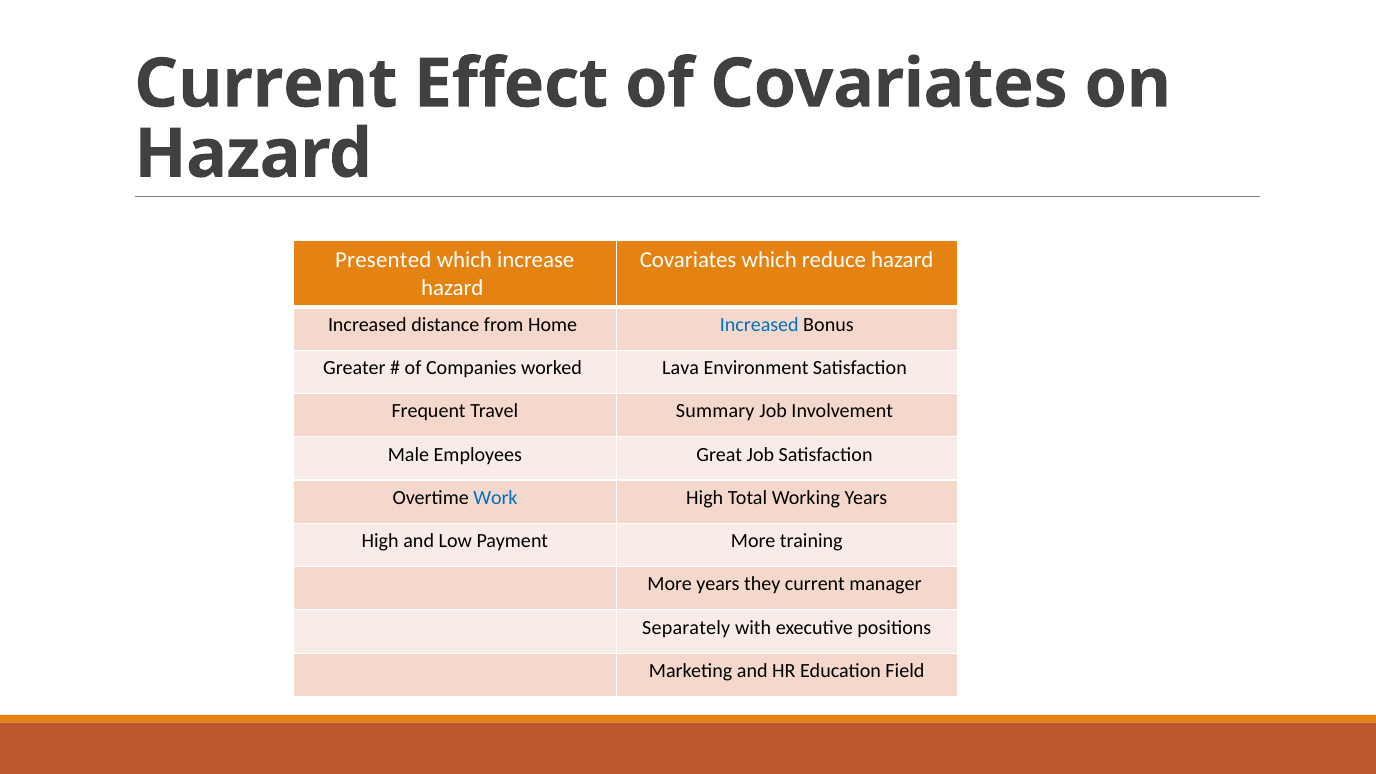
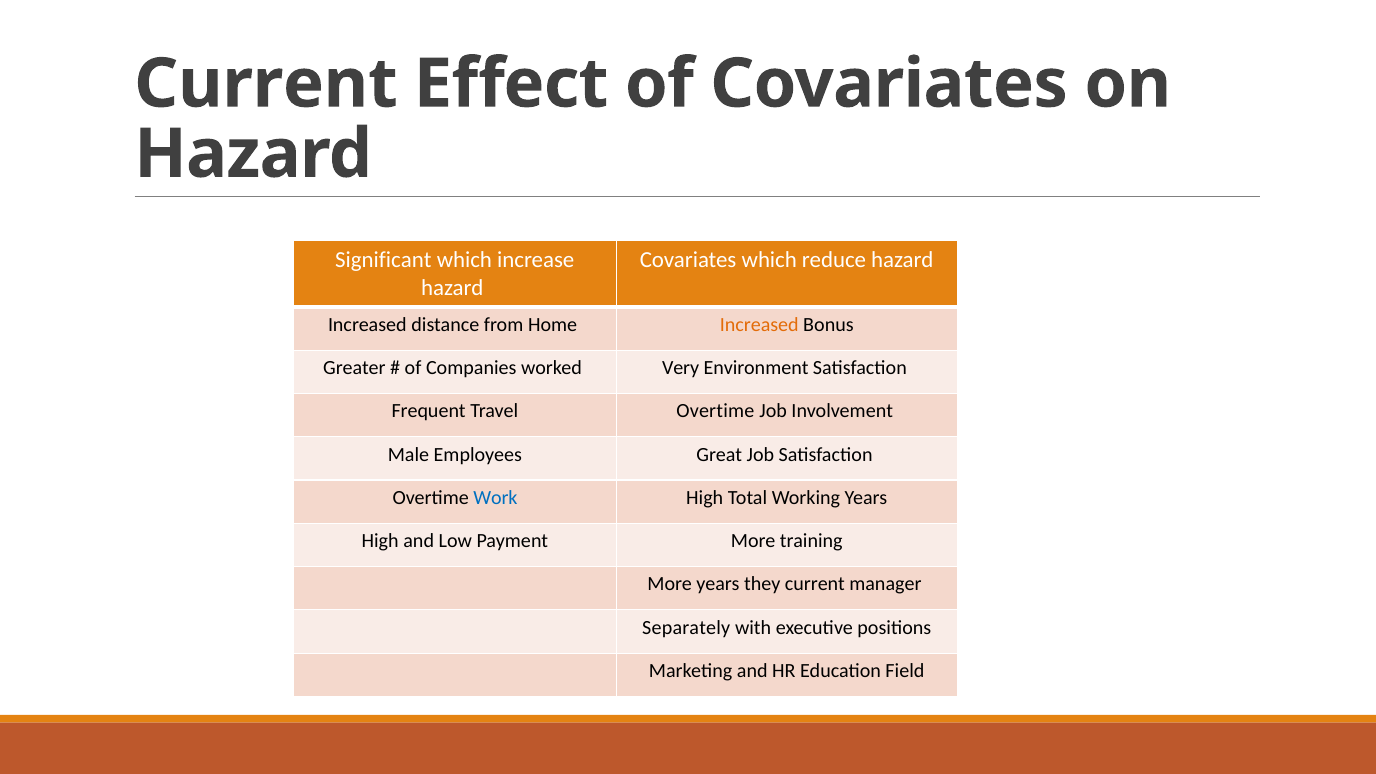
Presented: Presented -> Significant
Increased at (759, 325) colour: blue -> orange
Lava: Lava -> Very
Travel Summary: Summary -> Overtime
